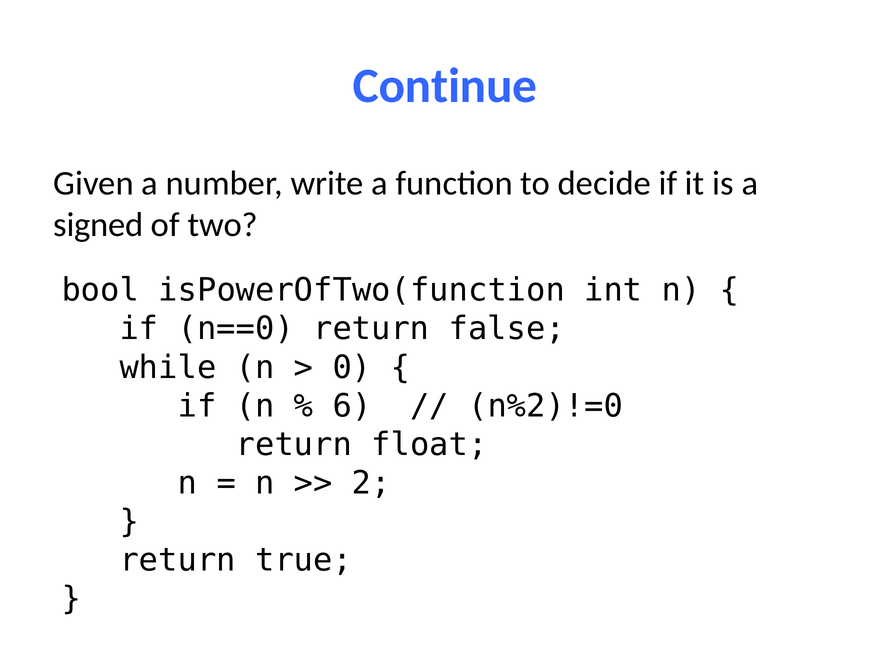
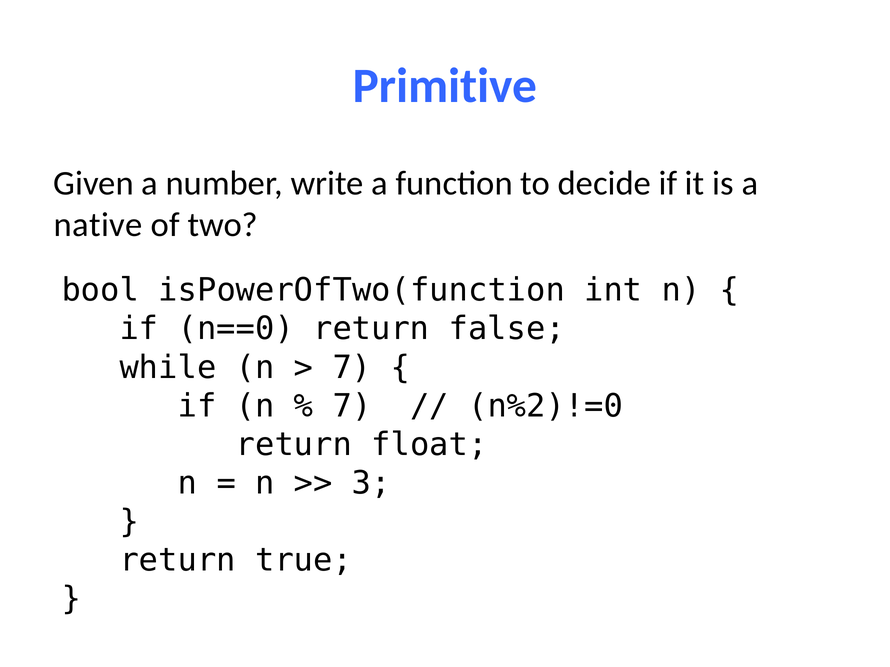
Continue: Continue -> Primitive
signed: signed -> native
0 at (352, 368): 0 -> 7
6 at (352, 406): 6 -> 7
2: 2 -> 3
